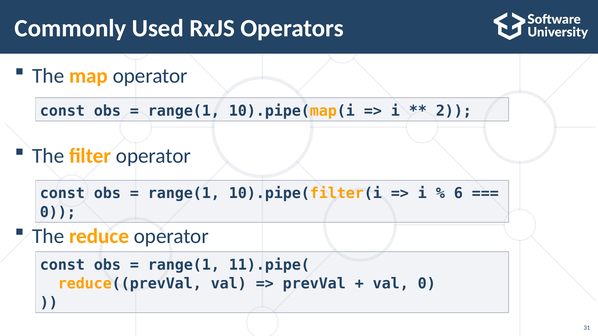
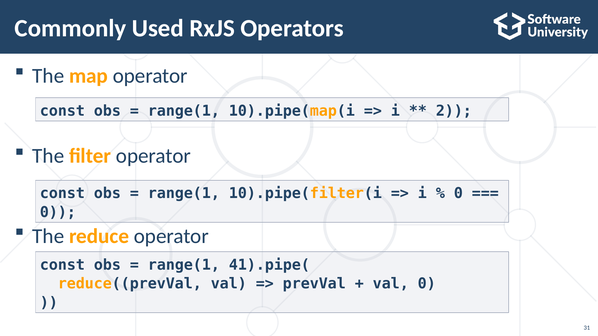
6 at (458, 194): 6 -> 0
11).pipe(: 11).pipe( -> 41).pipe(
